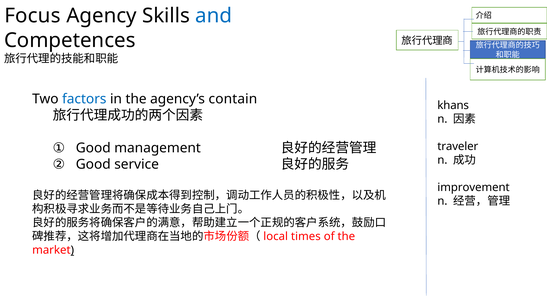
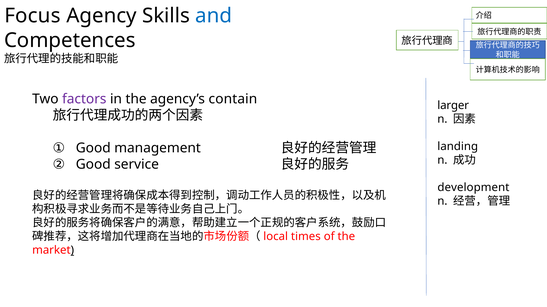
factors colour: blue -> purple
khans: khans -> larger
traveler: traveler -> landing
improvement: improvement -> development
